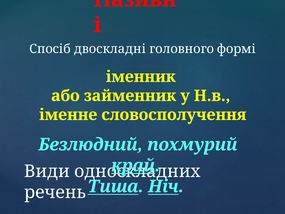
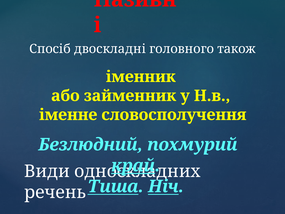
формі: формі -> також
